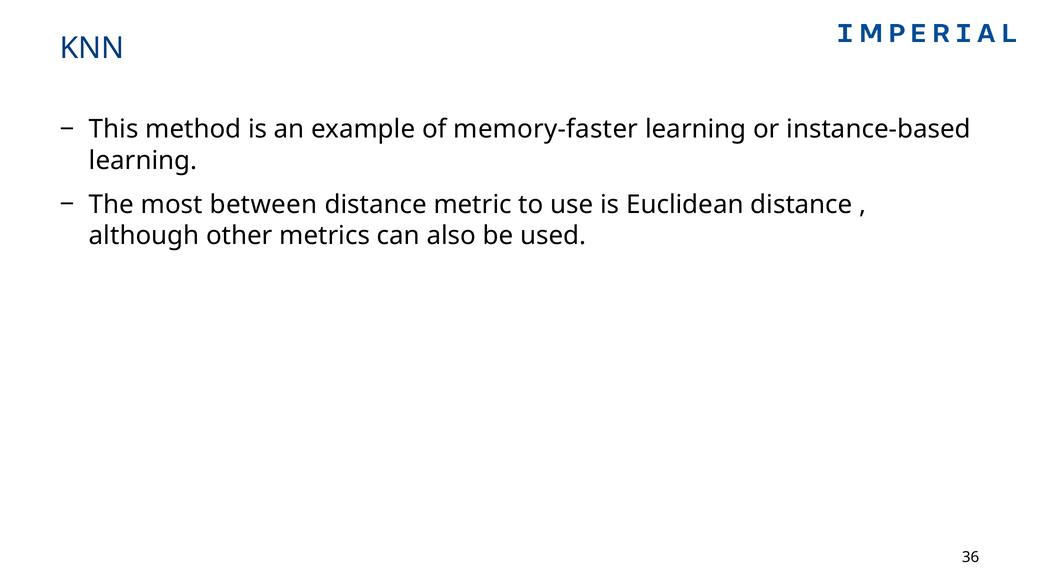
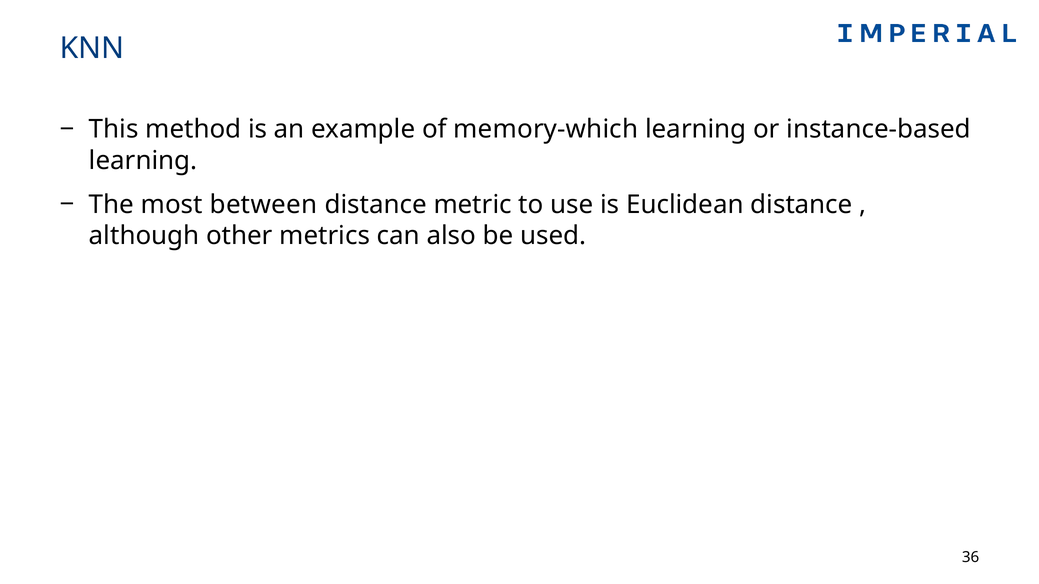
memory-faster: memory-faster -> memory-which
